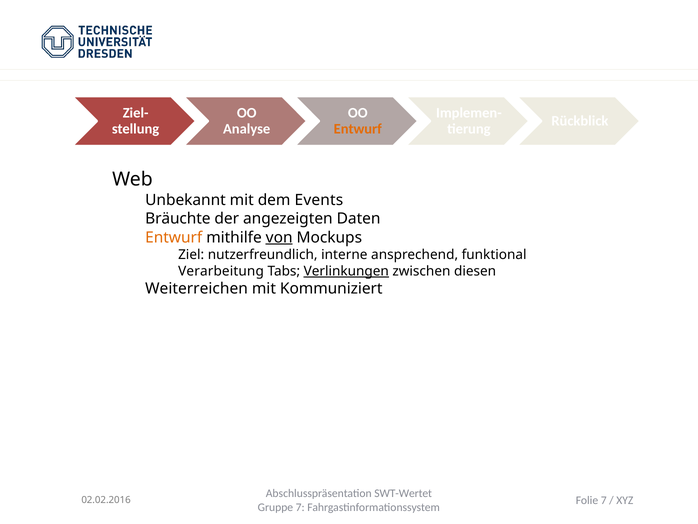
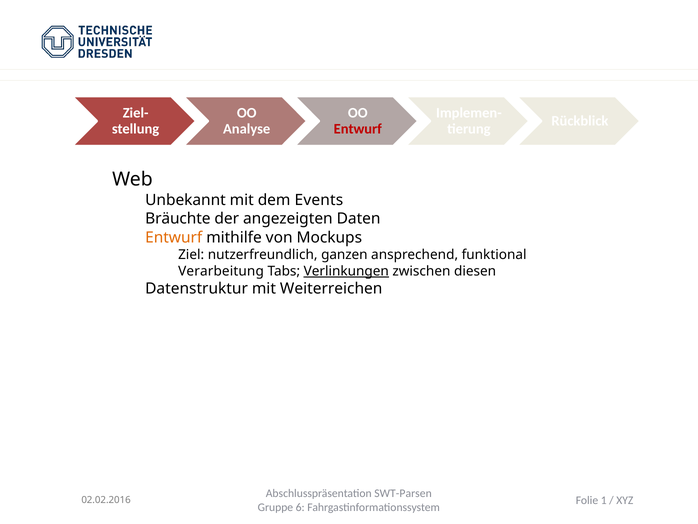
Entwurf at (358, 129) colour: orange -> red
von underline: present -> none
interne: interne -> ganzen
Weiterreichen: Weiterreichen -> Datenstruktur
Kommuniziert: Kommuniziert -> Weiterreichen
SWT-Wertet: SWT-Wertet -> SWT-Parsen
Folie 7: 7 -> 1
Gruppe 7: 7 -> 6
